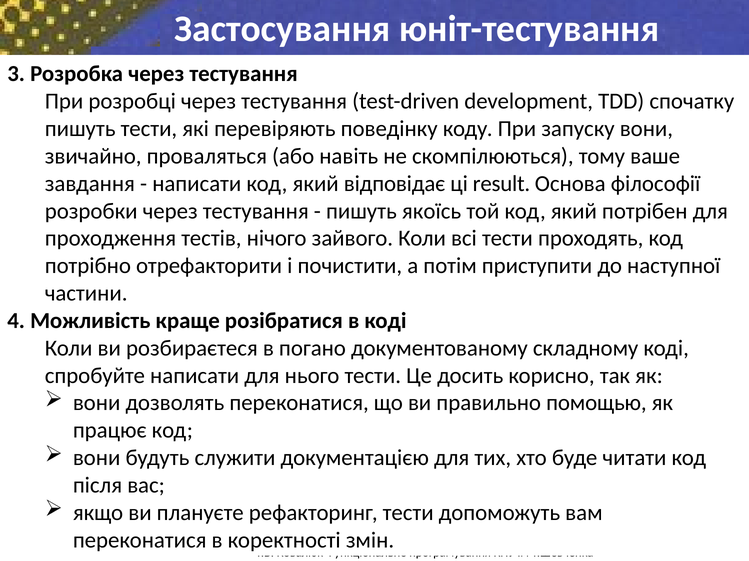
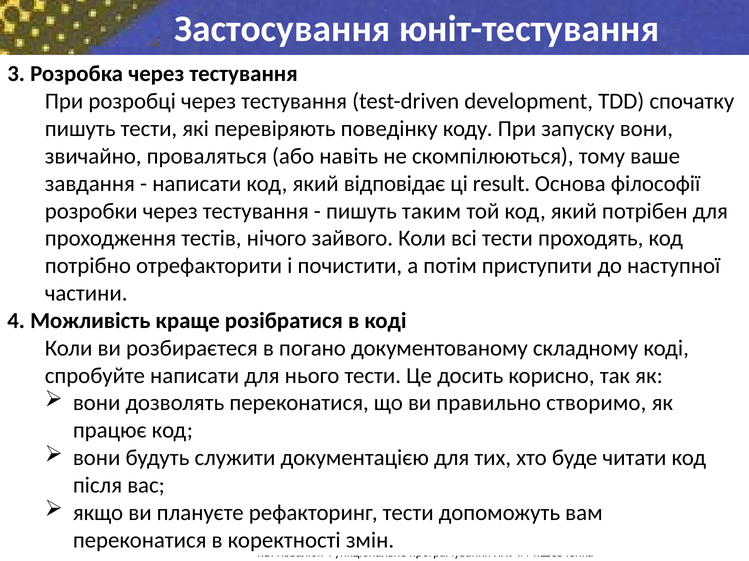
якоїсь: якоїсь -> таким
помощью: помощью -> створимо
